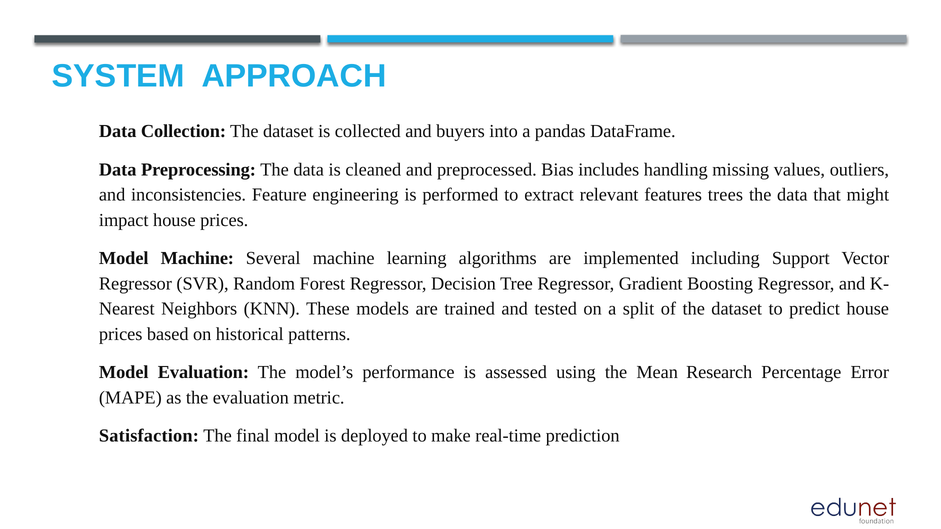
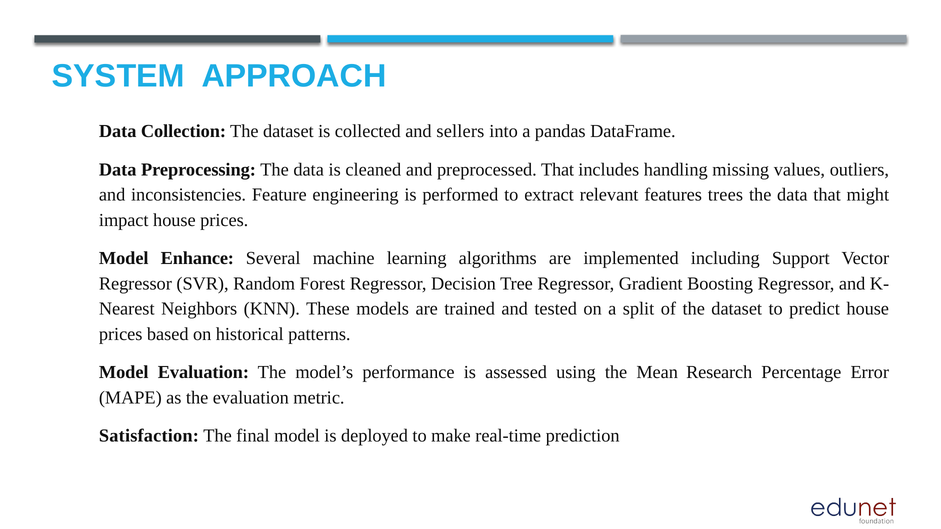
buyers: buyers -> sellers
preprocessed Bias: Bias -> That
Model Machine: Machine -> Enhance
